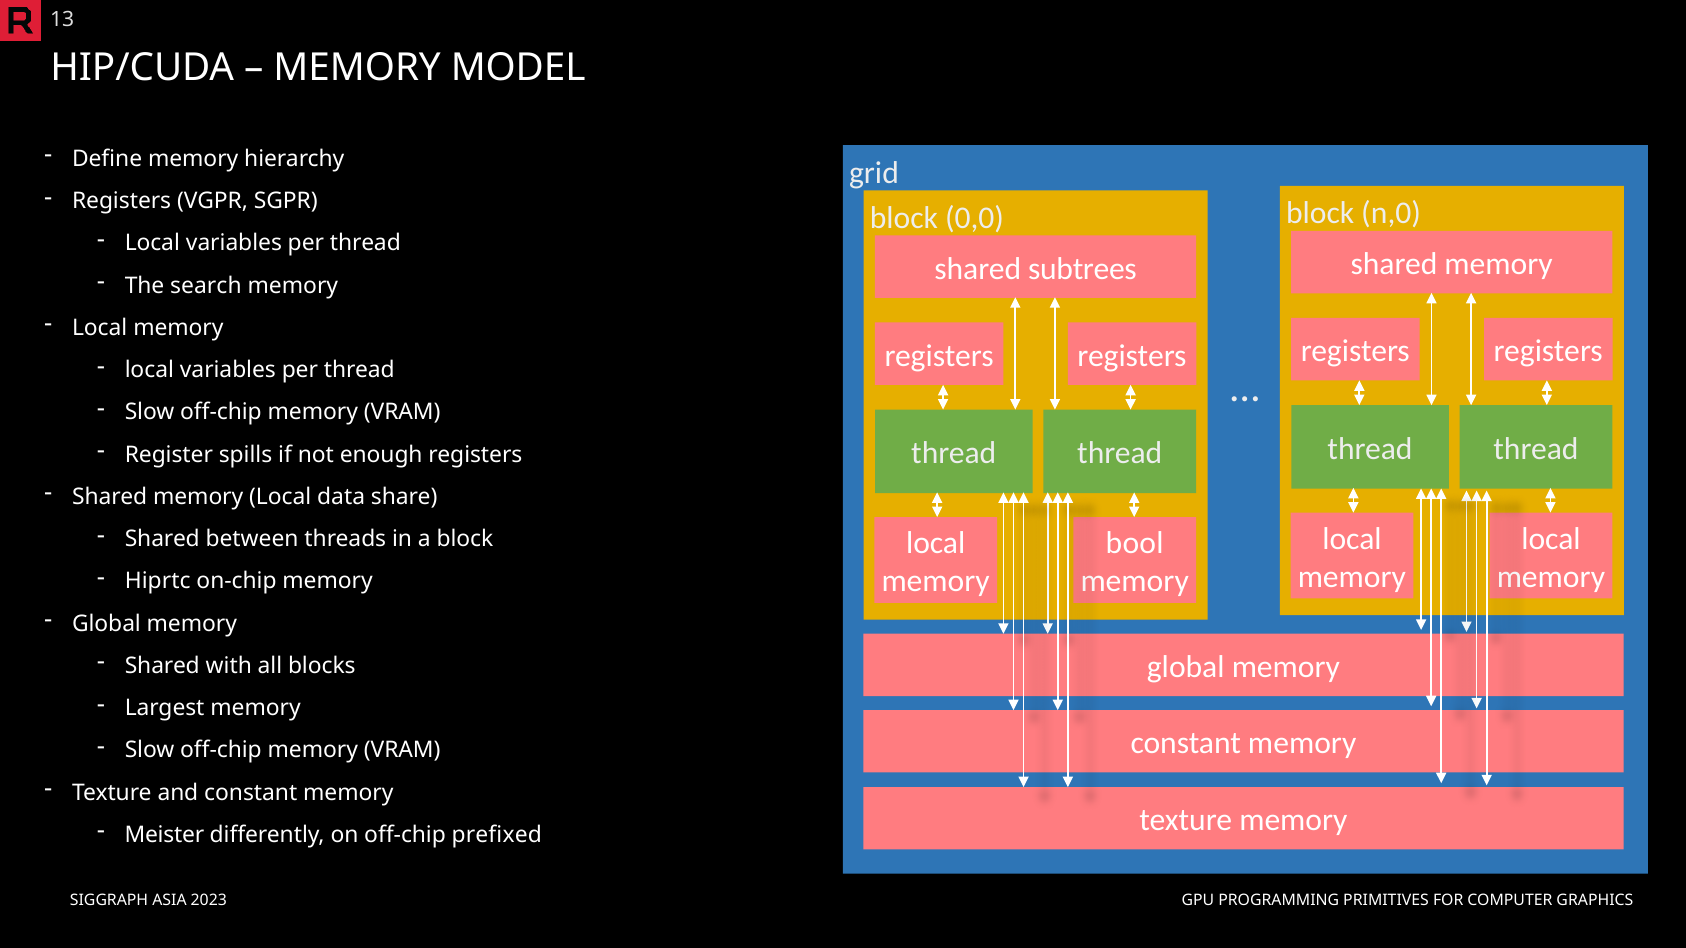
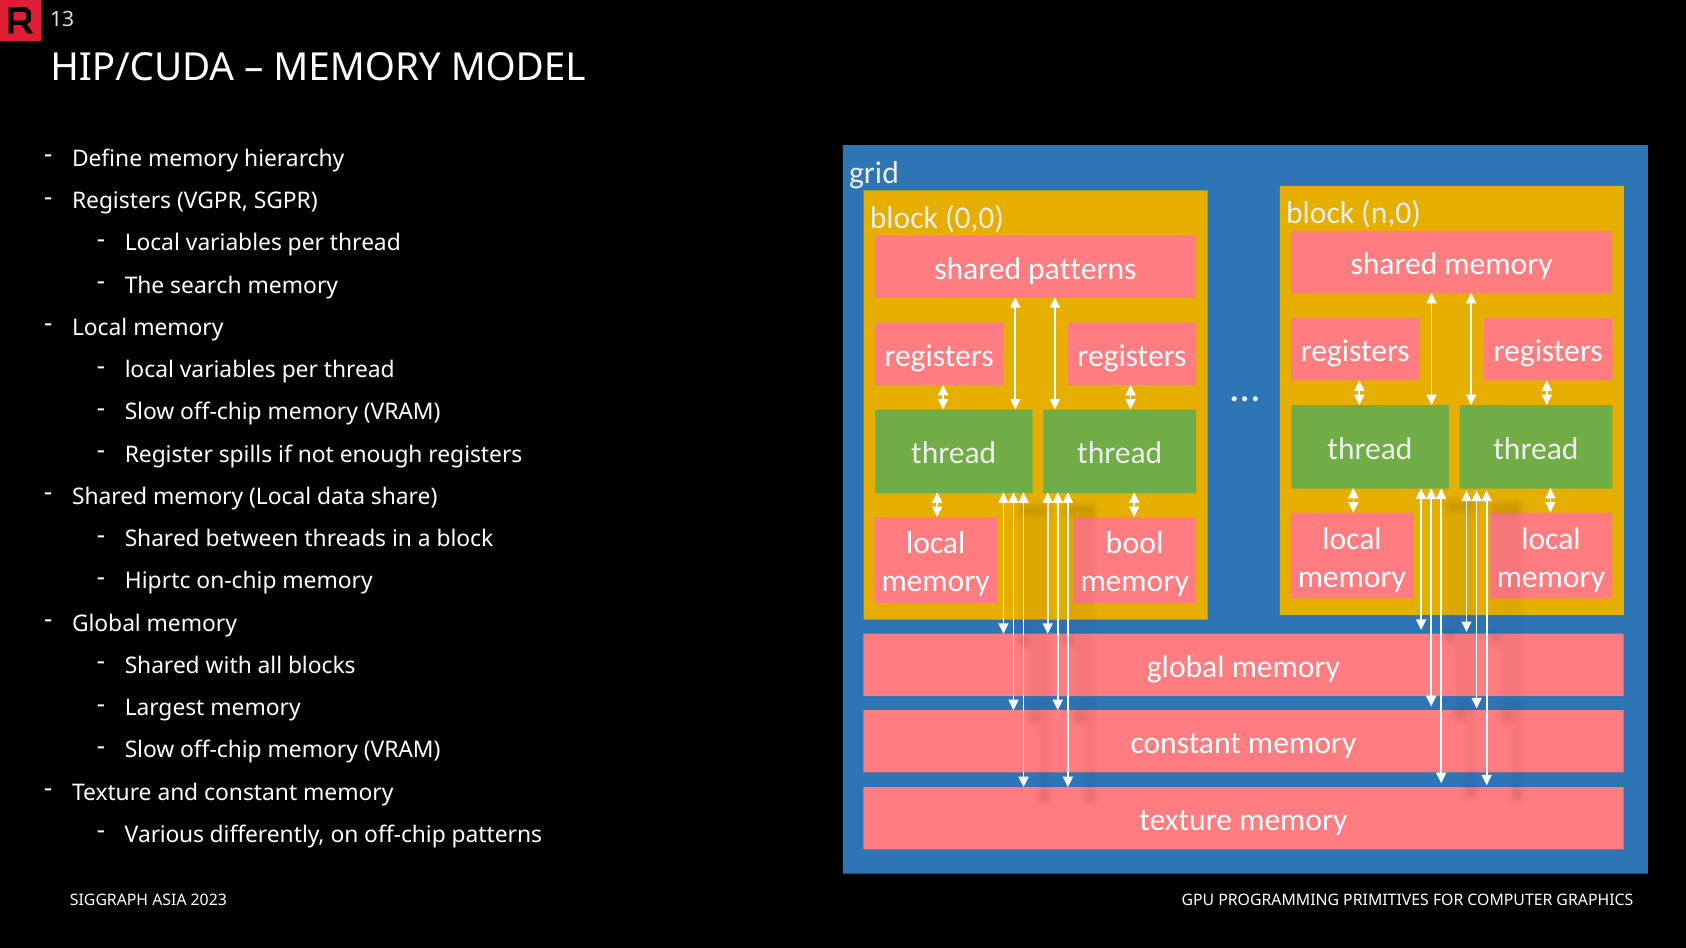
shared subtrees: subtrees -> patterns
Meister: Meister -> Various
off-chip prefixed: prefixed -> patterns
